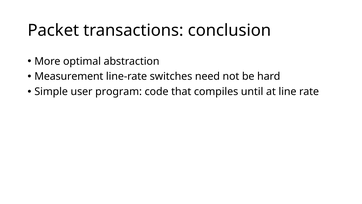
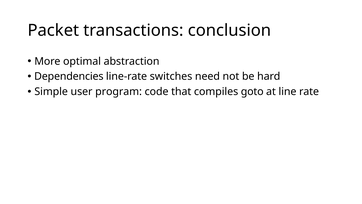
Measurement: Measurement -> Dependencies
until: until -> goto
